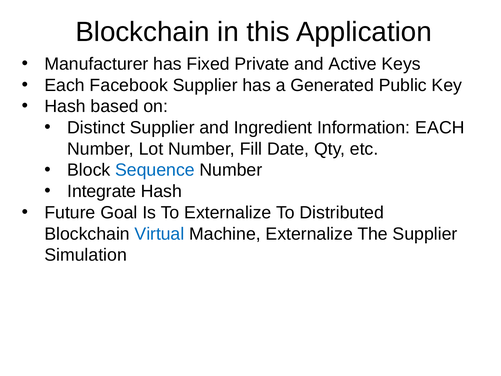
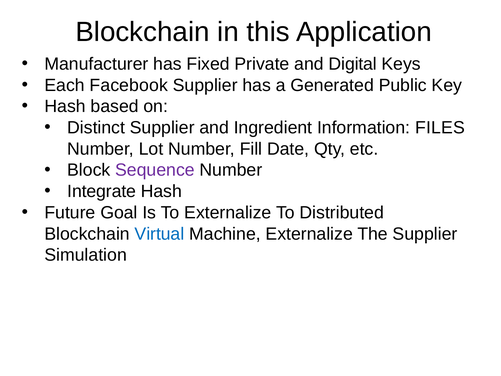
Active: Active -> Digital
Information EACH: EACH -> FILES
Sequence colour: blue -> purple
